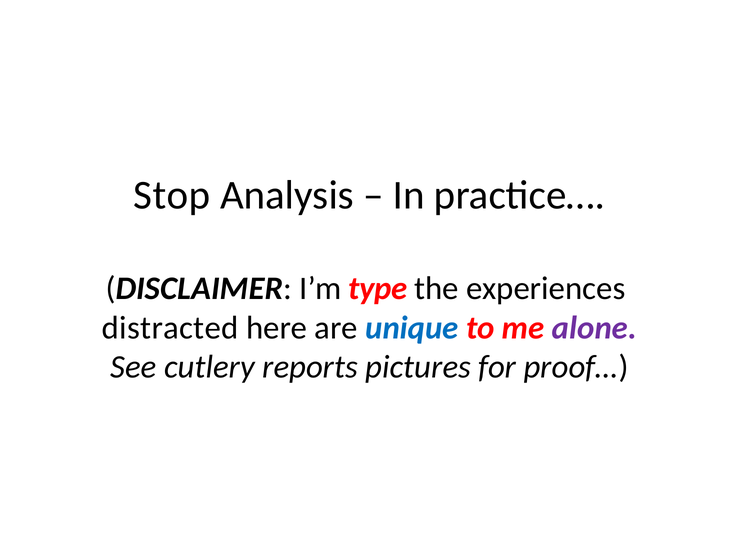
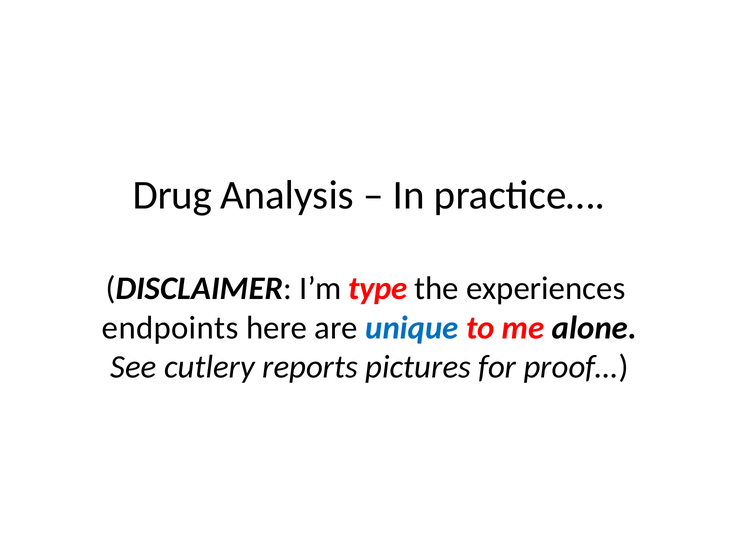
Stop: Stop -> Drug
distracted: distracted -> endpoints
alone colour: purple -> black
